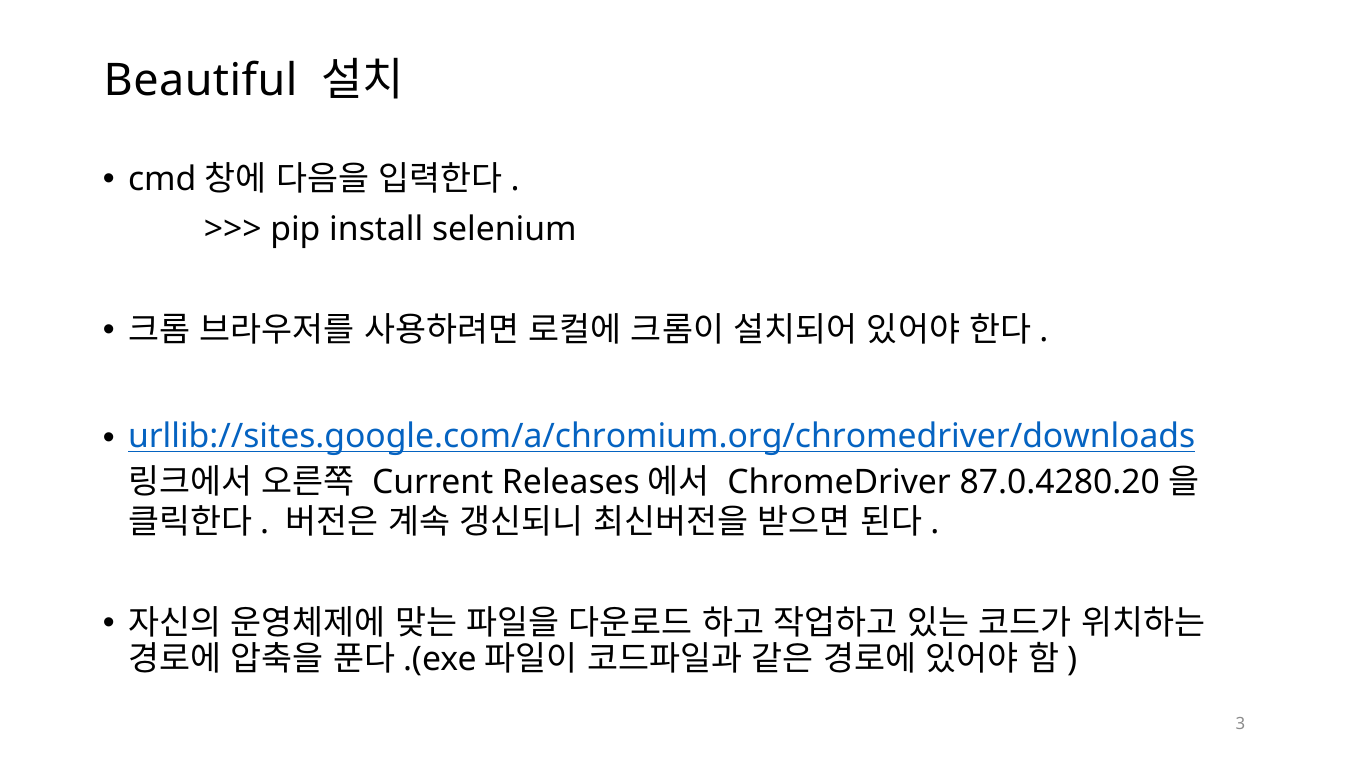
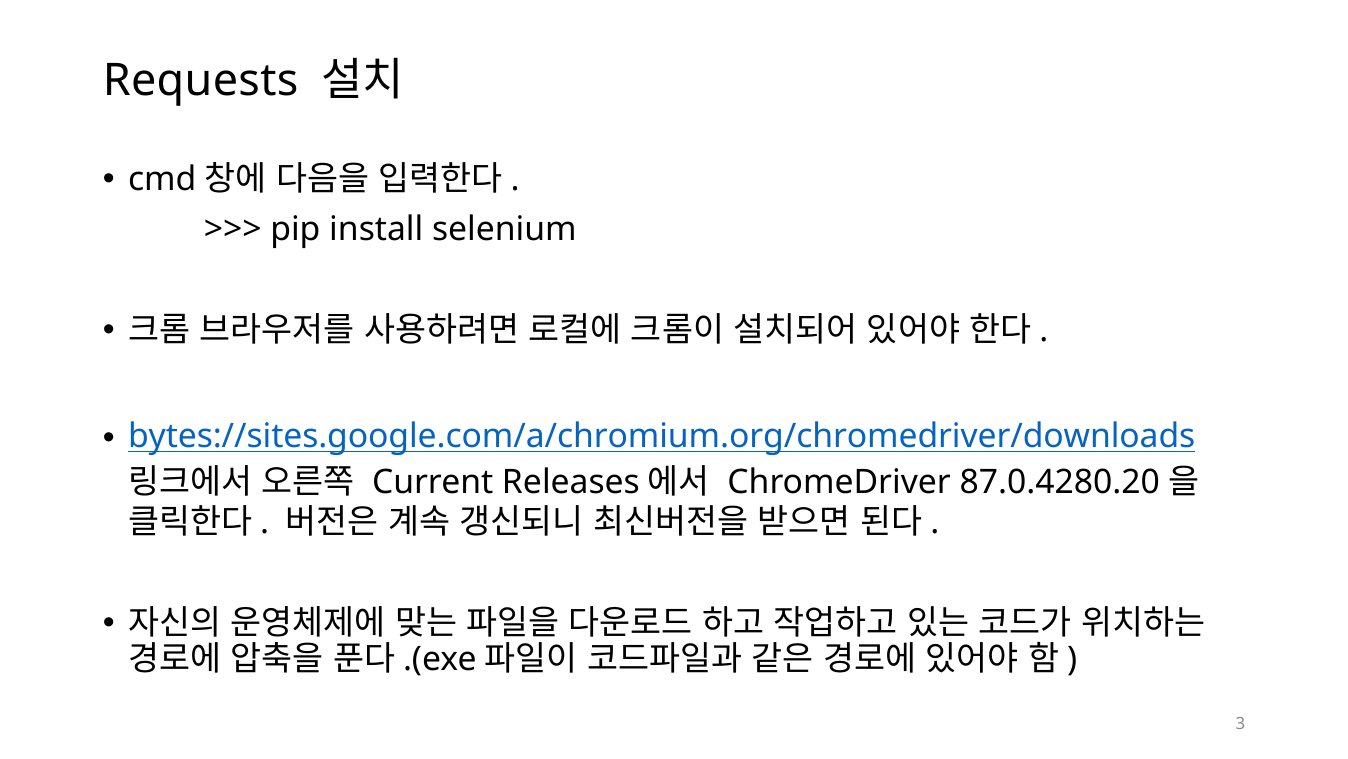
Beautiful: Beautiful -> Requests
urllib://sites.google.com/a/chromium.org/chromedriver/downloads: urllib://sites.google.com/a/chromium.org/chromedriver/downloads -> bytes://sites.google.com/a/chromium.org/chromedriver/downloads
